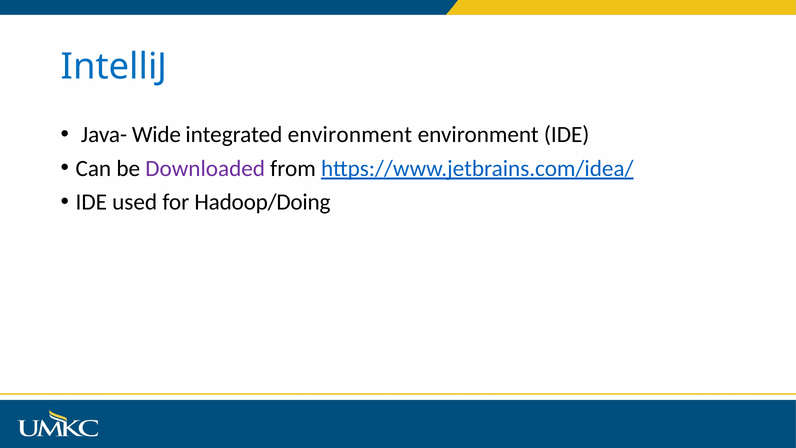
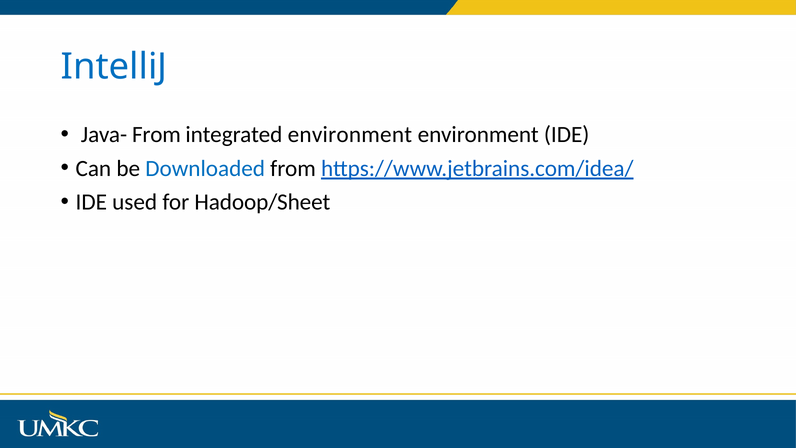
Java- Wide: Wide -> From
Downloaded colour: purple -> blue
Hadoop/Doing: Hadoop/Doing -> Hadoop/Sheet
